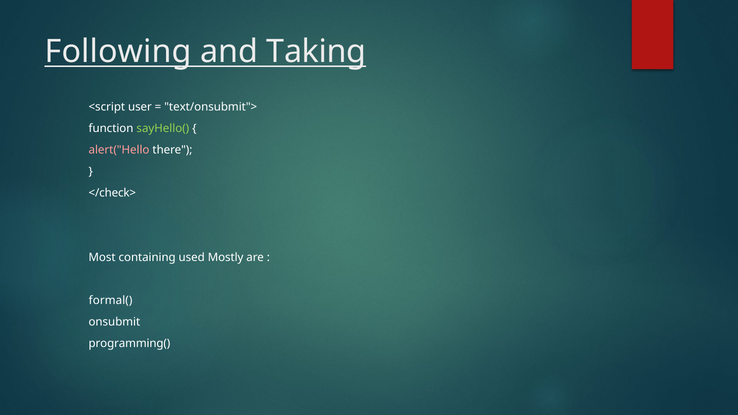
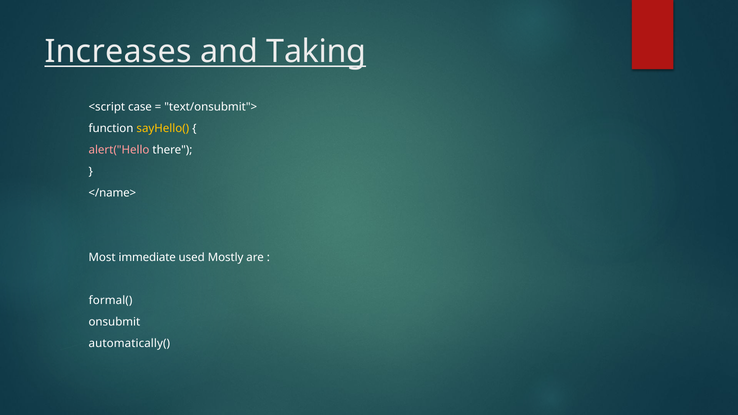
Following: Following -> Increases
user: user -> case
sayHello( colour: light green -> yellow
</check>: </check> -> </name>
containing: containing -> immediate
programming(: programming( -> automatically(
